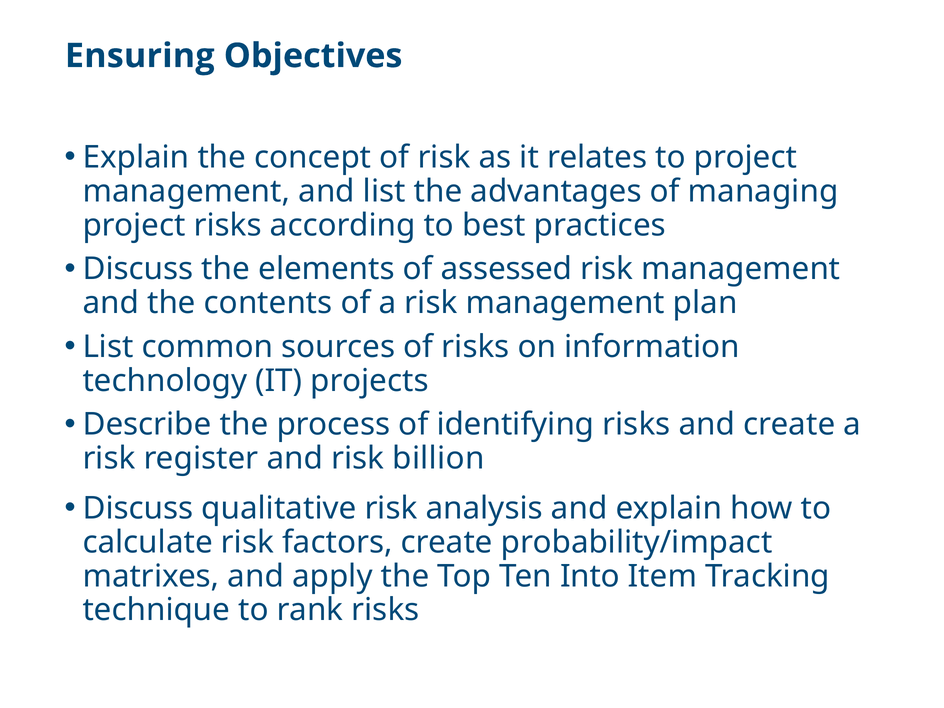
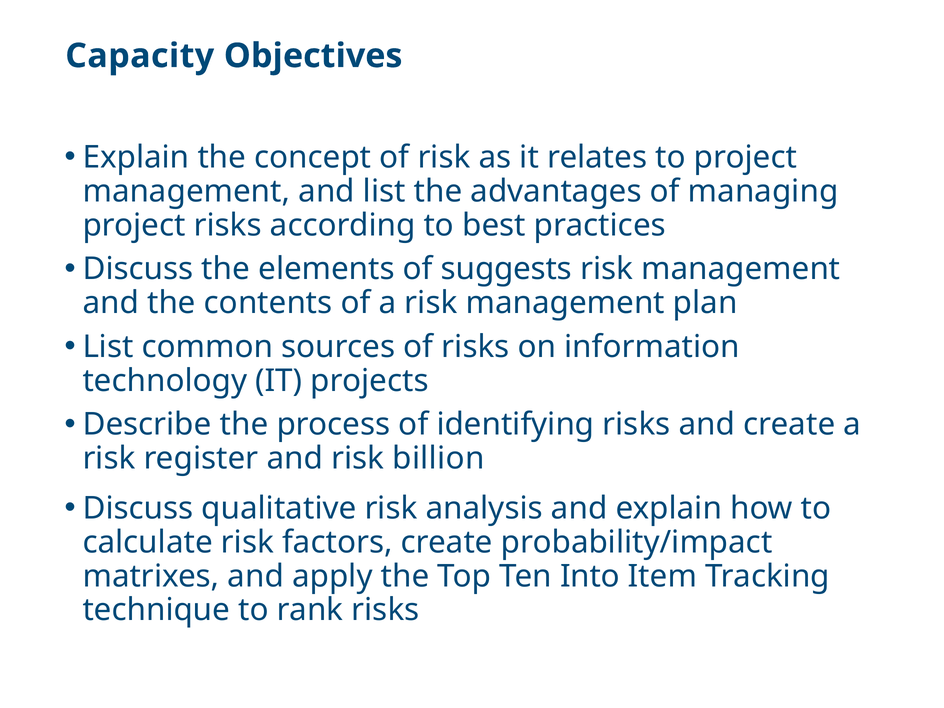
Ensuring: Ensuring -> Capacity
assessed: assessed -> suggests
